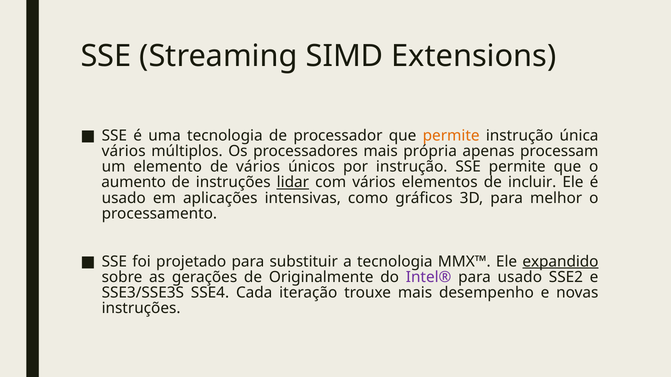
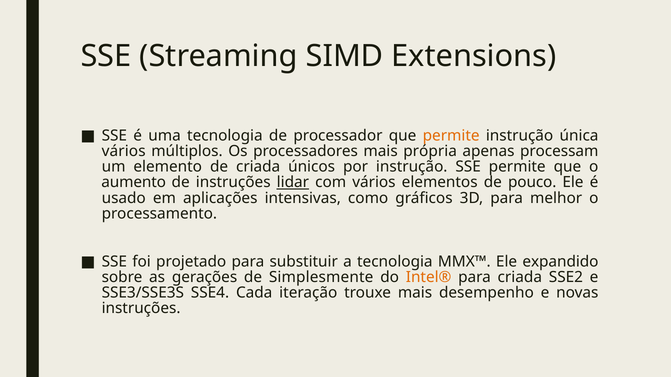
de vários: vários -> criada
incluir: incluir -> pouco
expandido underline: present -> none
Originalmente: Originalmente -> Simplesmente
Intel® colour: purple -> orange
para usado: usado -> criada
